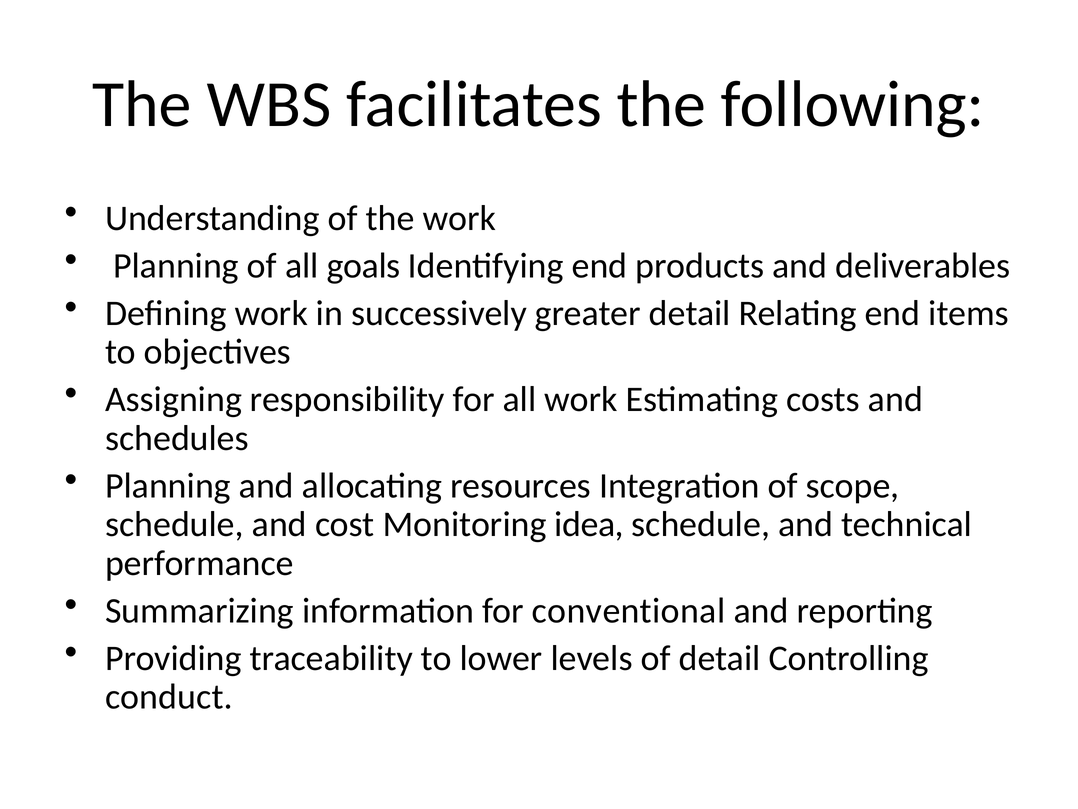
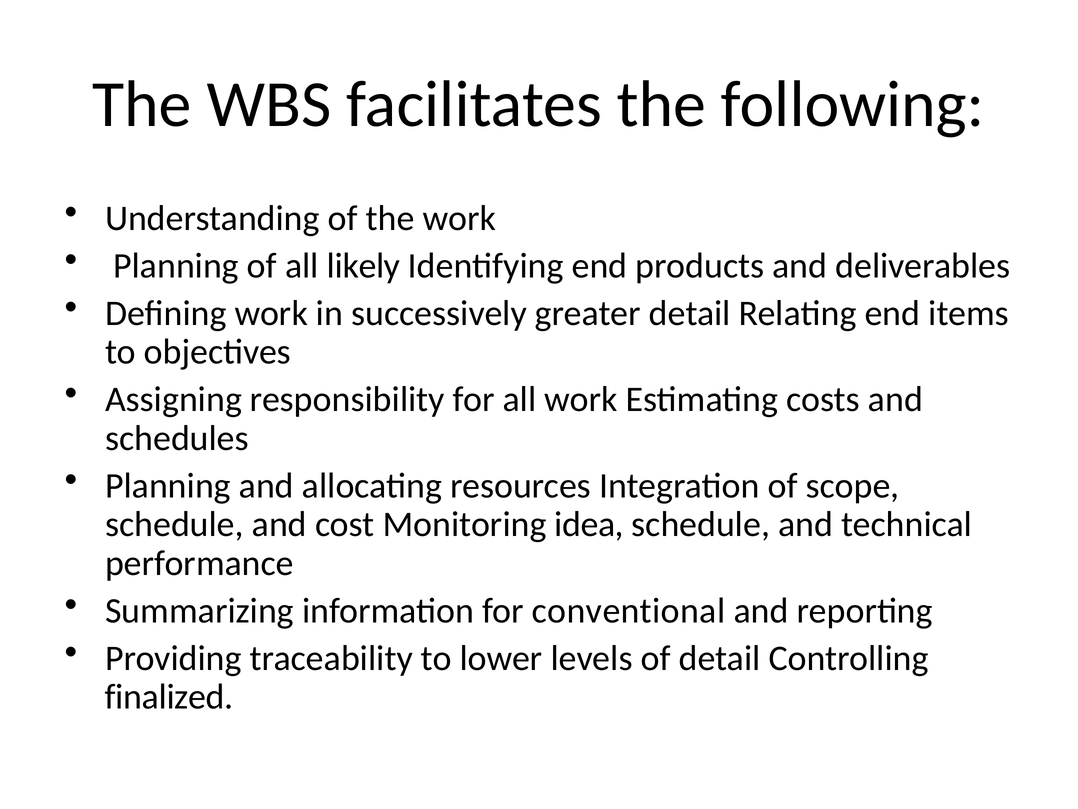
goals: goals -> likely
conduct: conduct -> finalized
